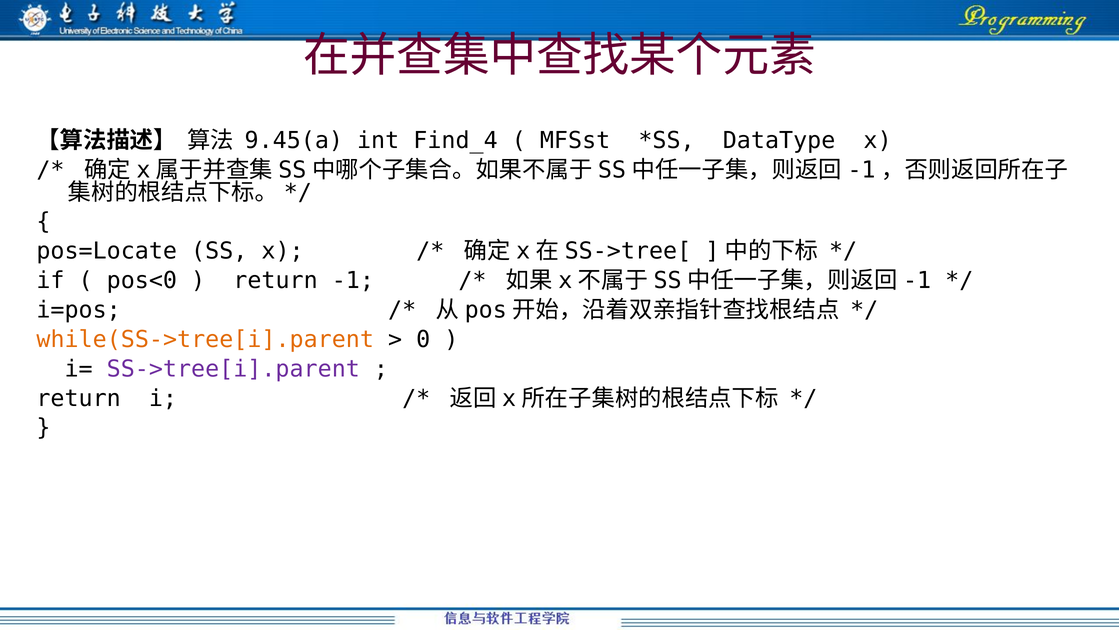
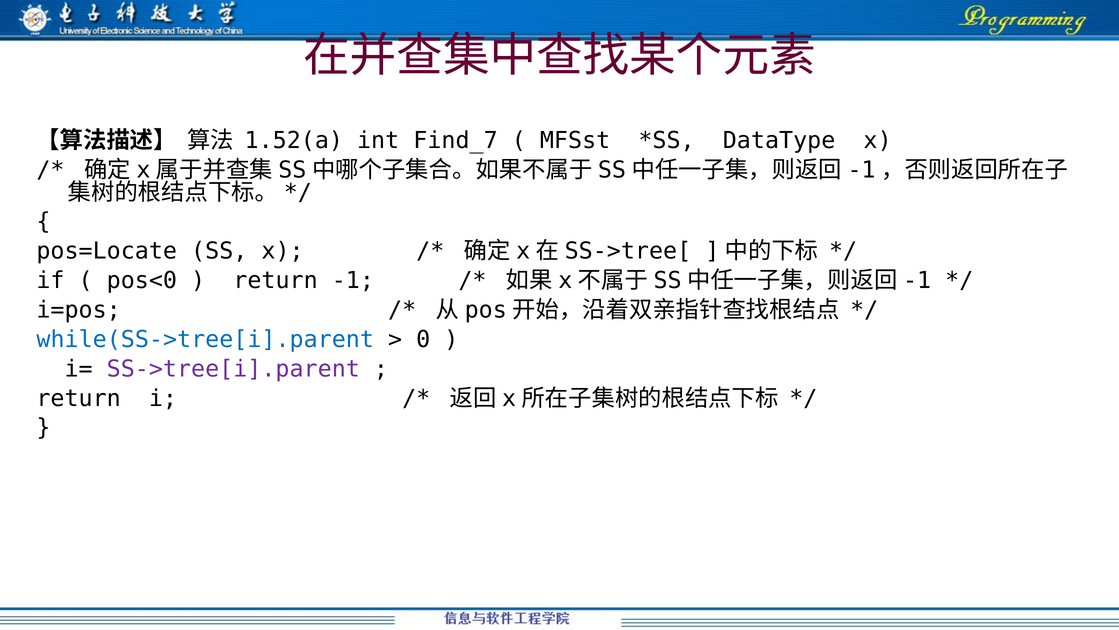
9.45(a: 9.45(a -> 1.52(a
Find_4: Find_4 -> Find_7
while(SS->tree[i].parent colour: orange -> blue
